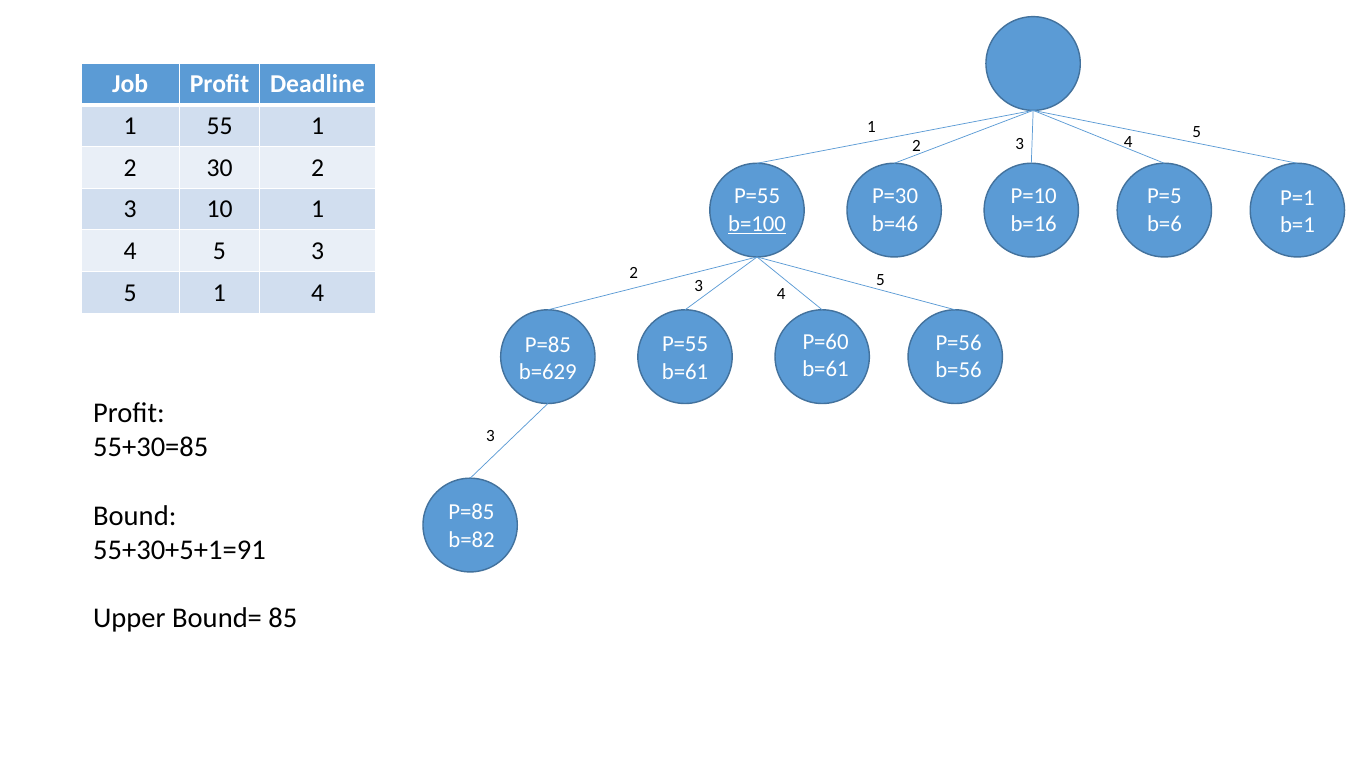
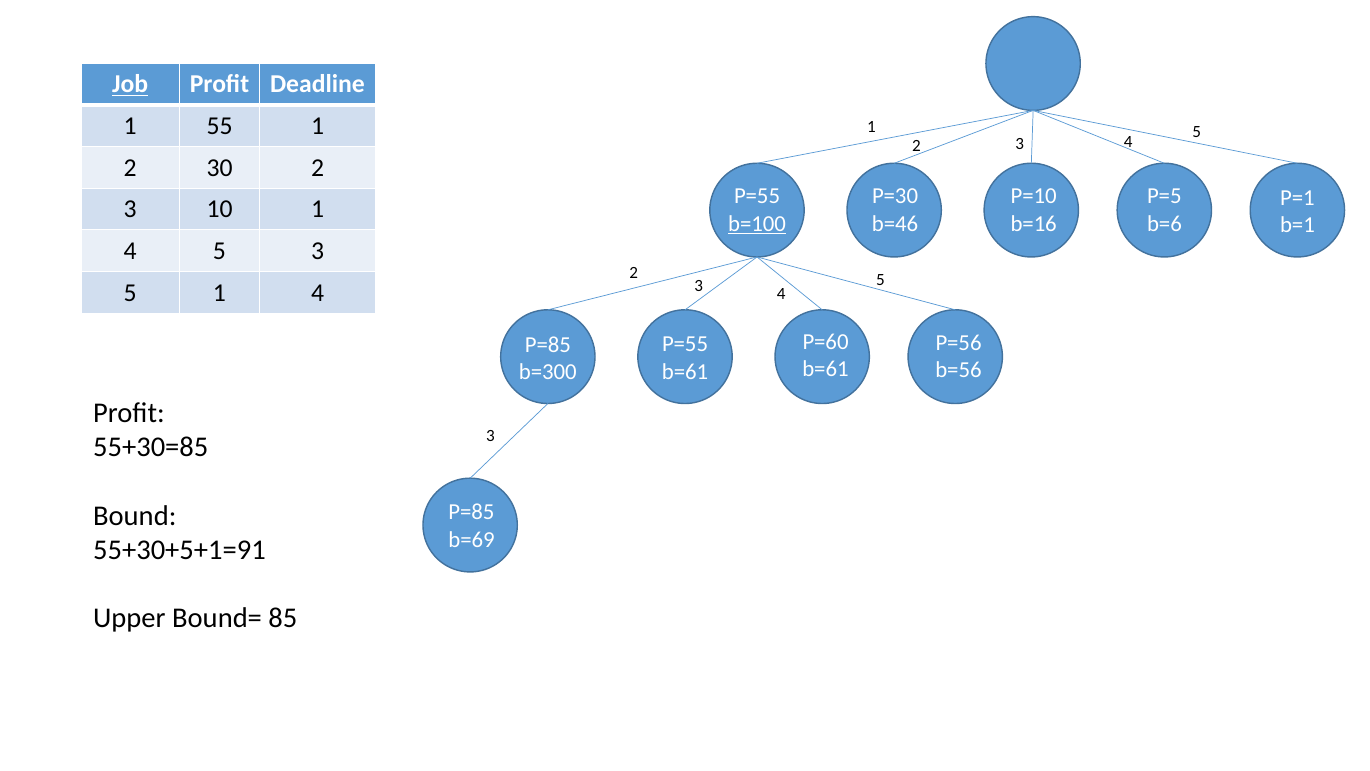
Job underline: none -> present
b=629: b=629 -> b=300
b=82: b=82 -> b=69
